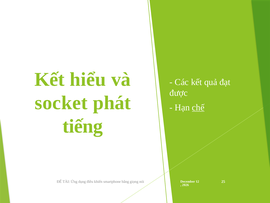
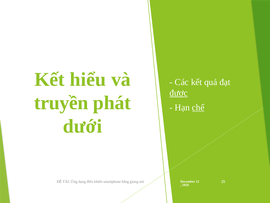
được underline: none -> present
socket: socket -> truyền
tiếng: tiếng -> dưới
